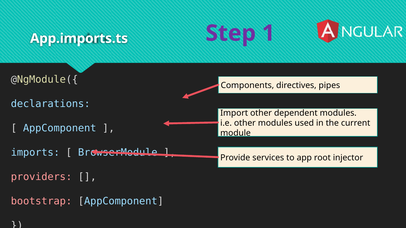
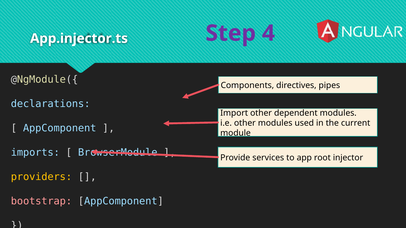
App.imports.ts: App.imports.ts -> App.injector.ts
1: 1 -> 4
providers colour: pink -> yellow
